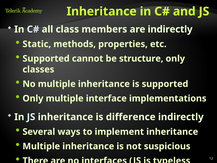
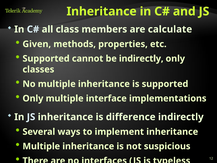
are indirectly: indirectly -> calculate
Static: Static -> Given
be structure: structure -> indirectly
